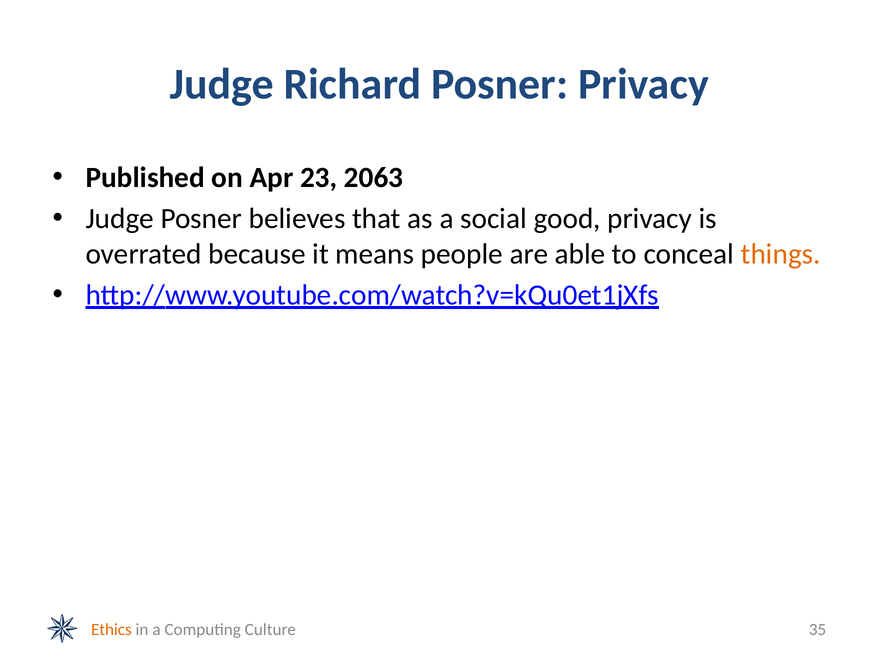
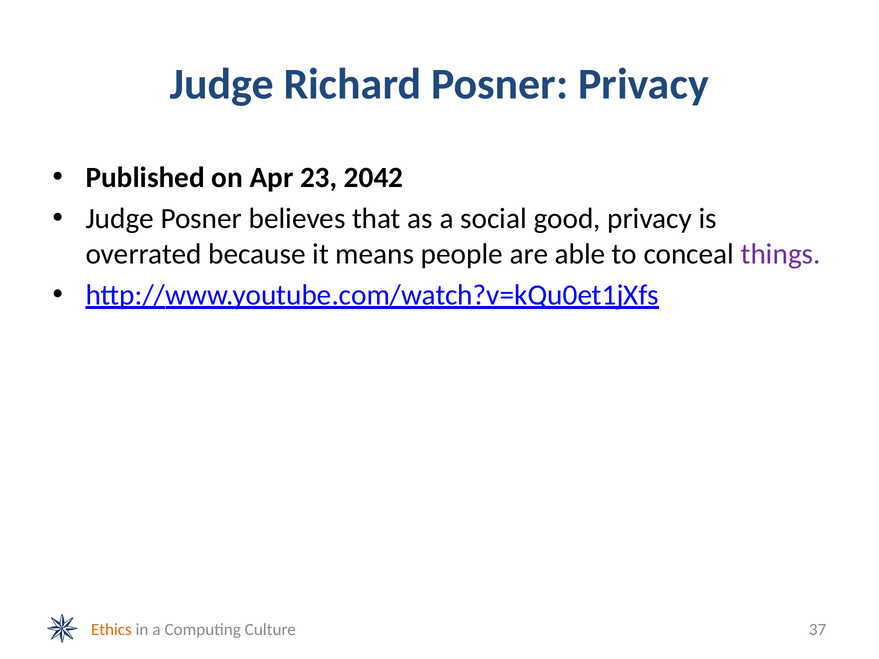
2063: 2063 -> 2042
things colour: orange -> purple
35: 35 -> 37
